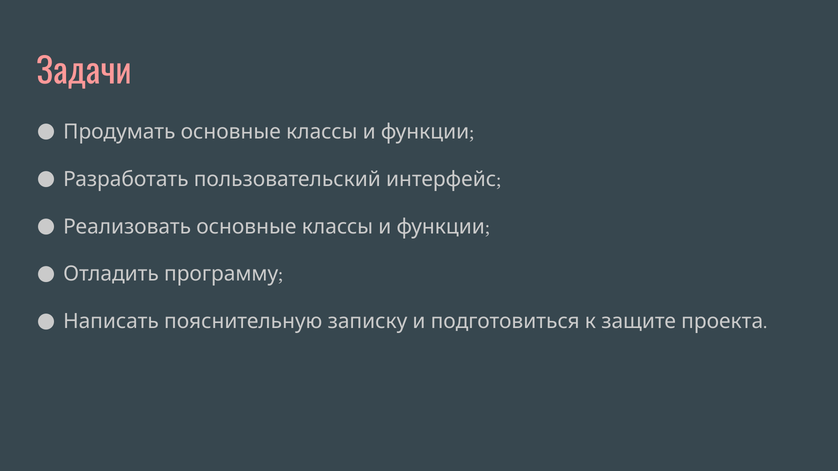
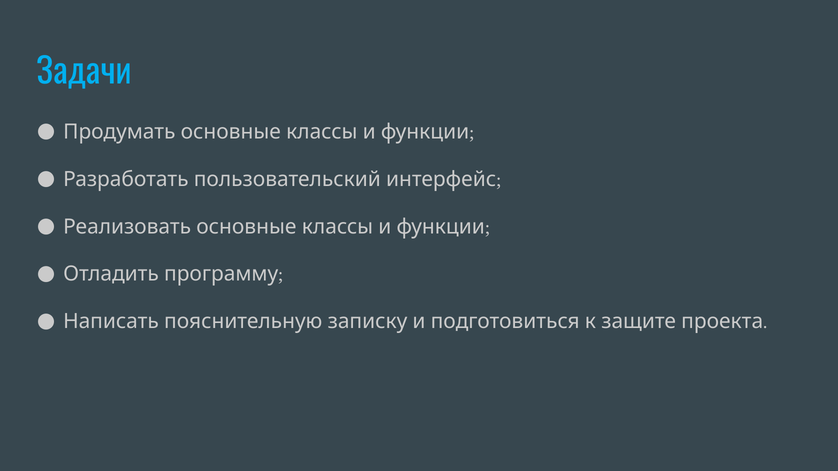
Задачи colour: pink -> light blue
